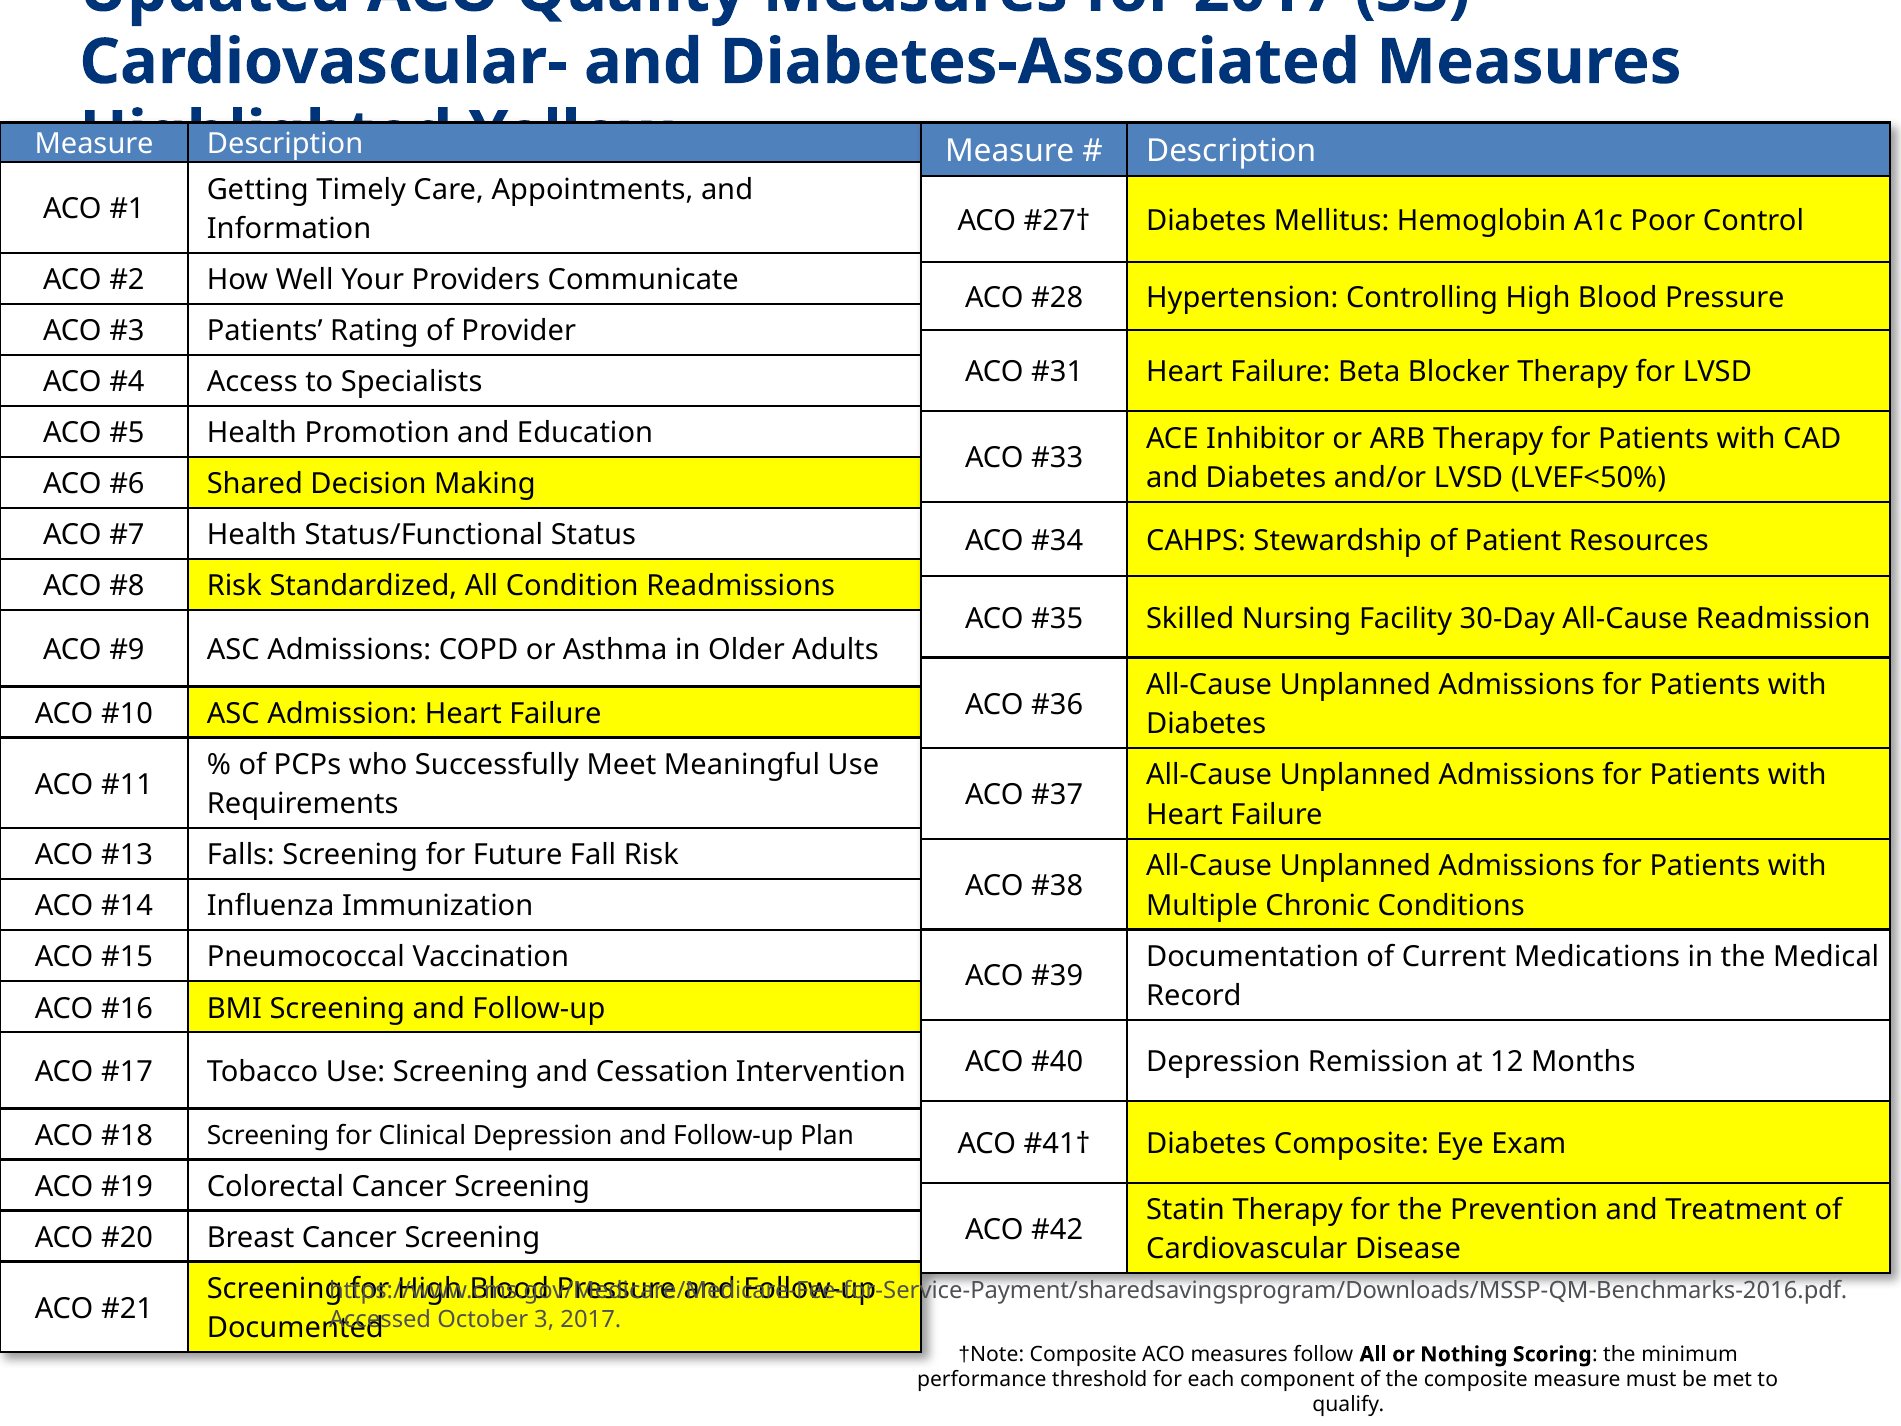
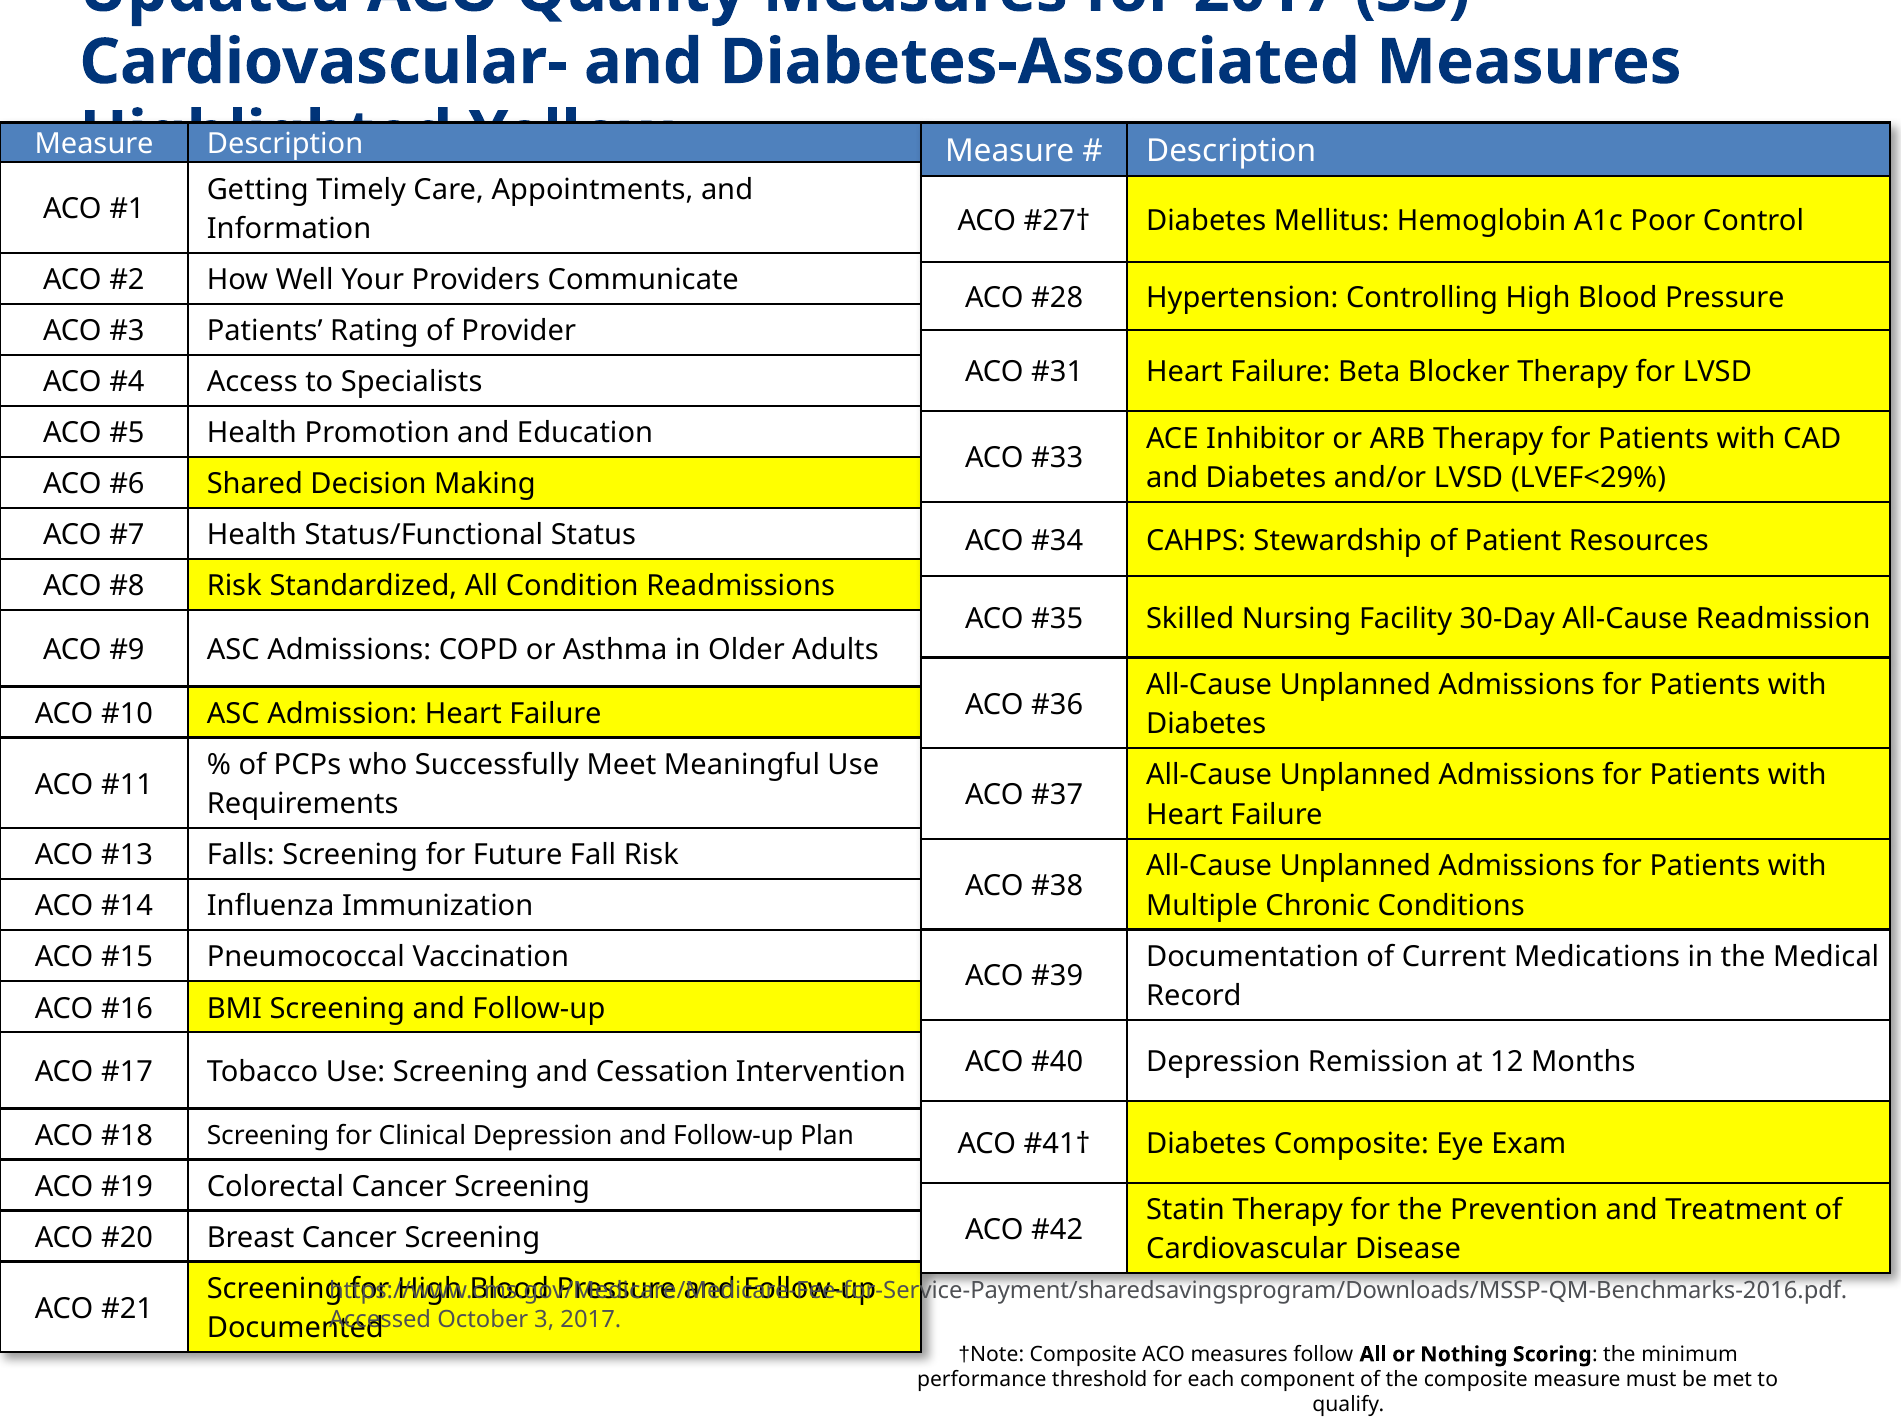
LVEF<50%: LVEF<50% -> LVEF<29%
